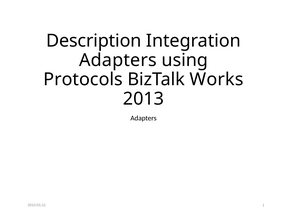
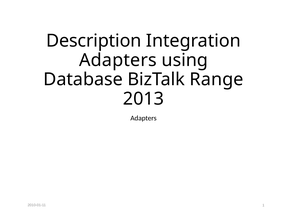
Protocols: Protocols -> Database
Works: Works -> Range
